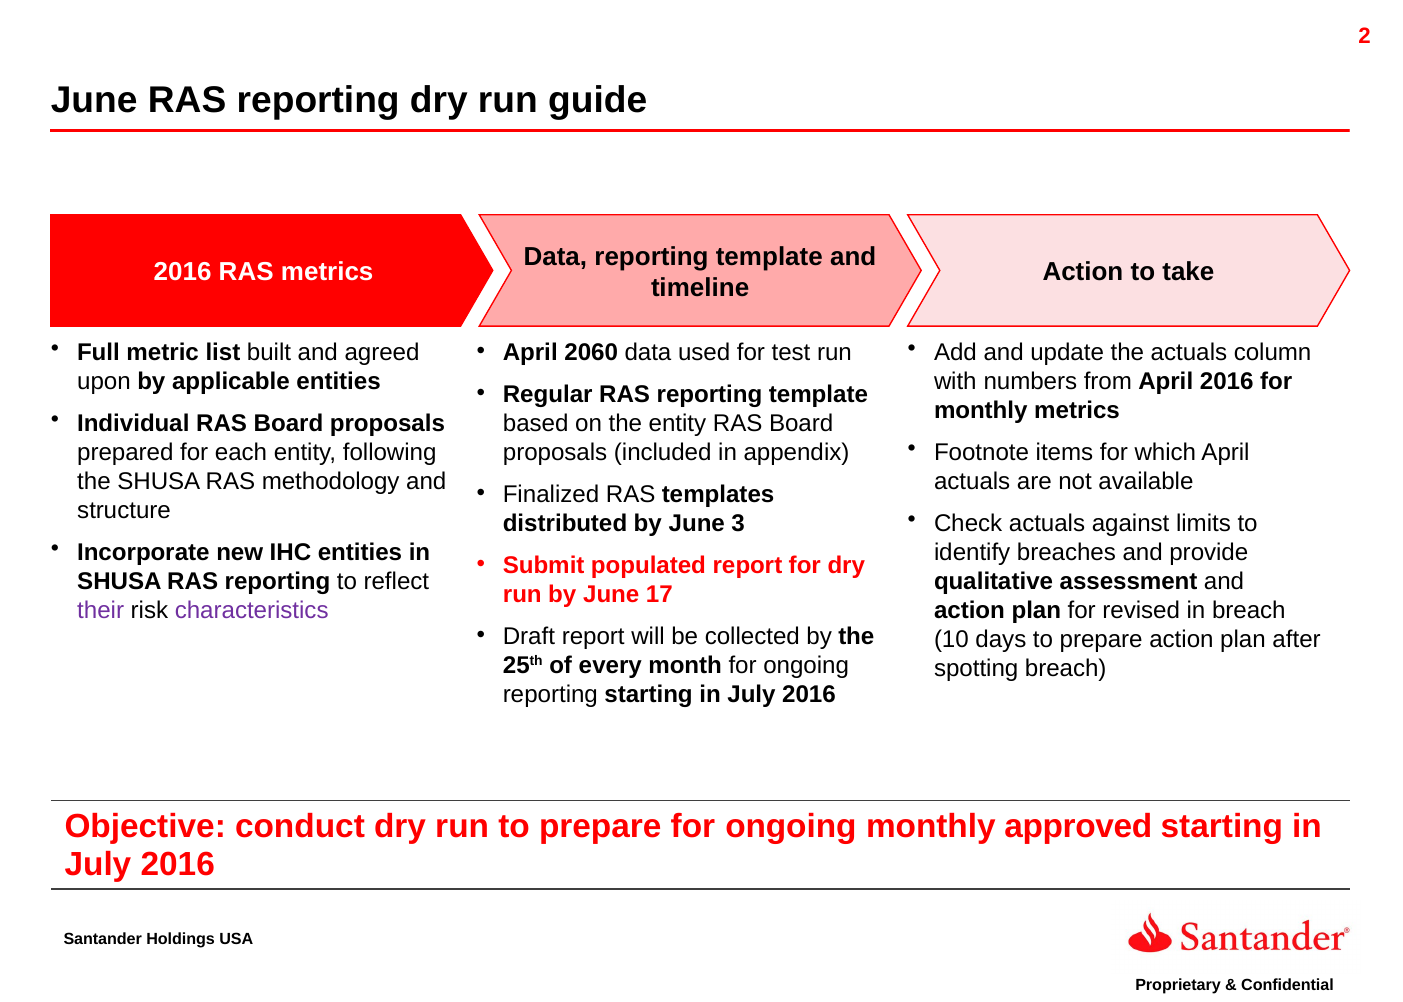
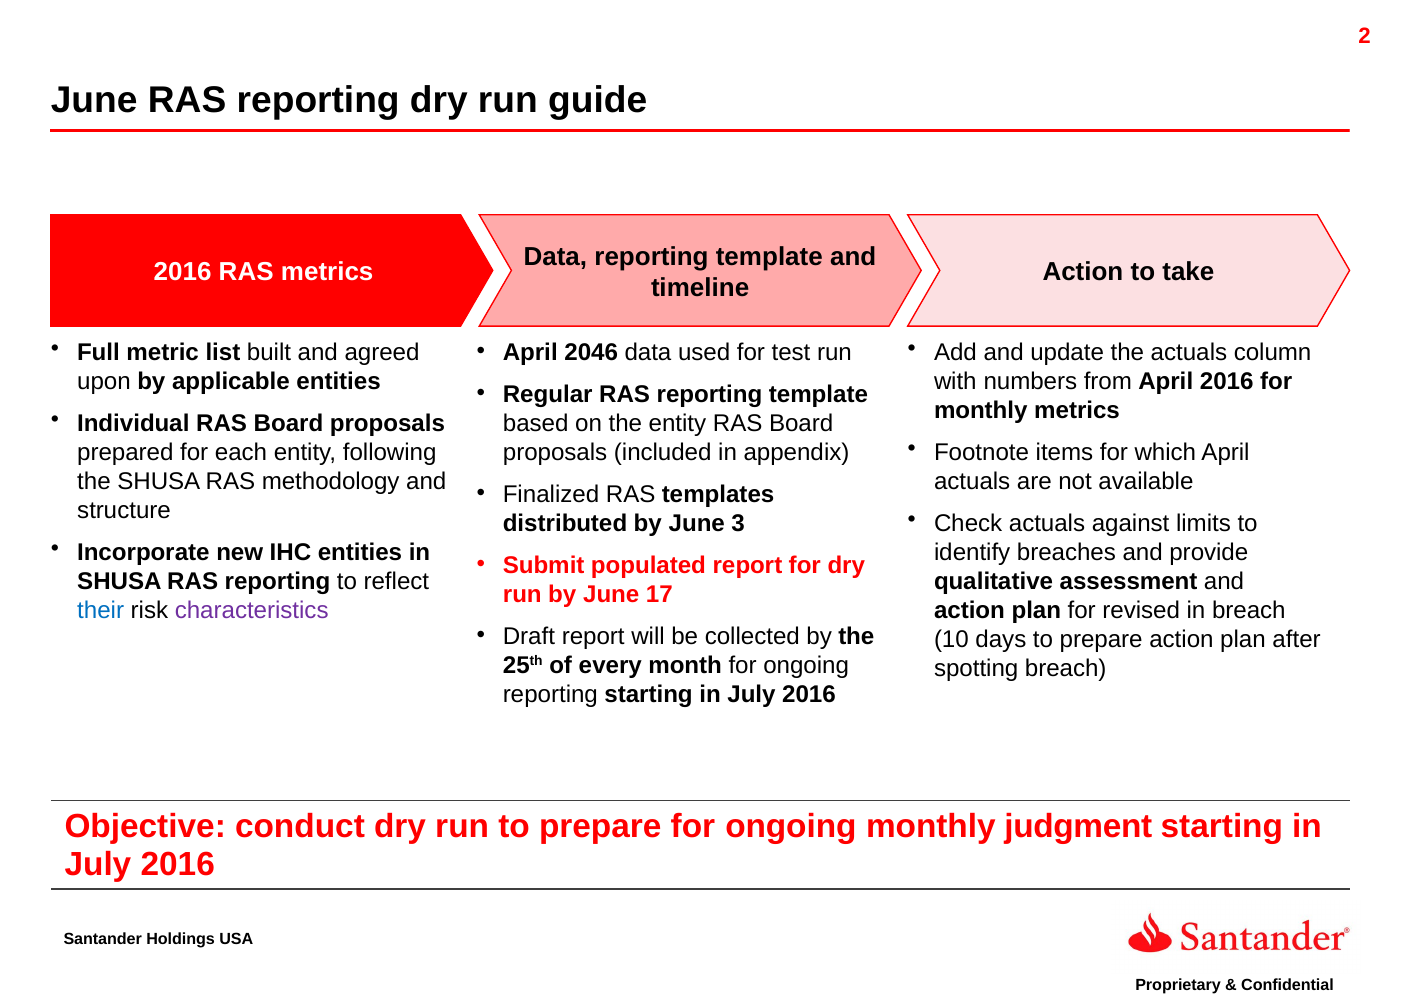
2060: 2060 -> 2046
their colour: purple -> blue
approved: approved -> judgment
